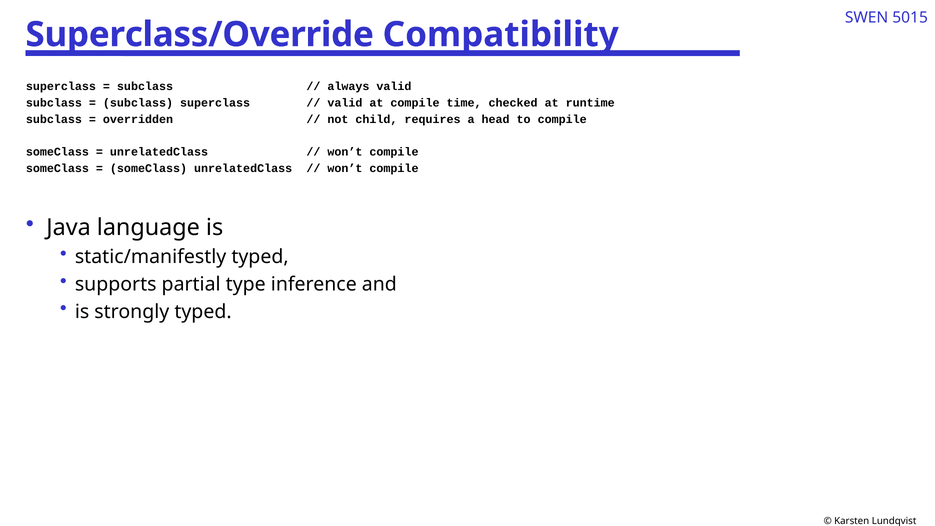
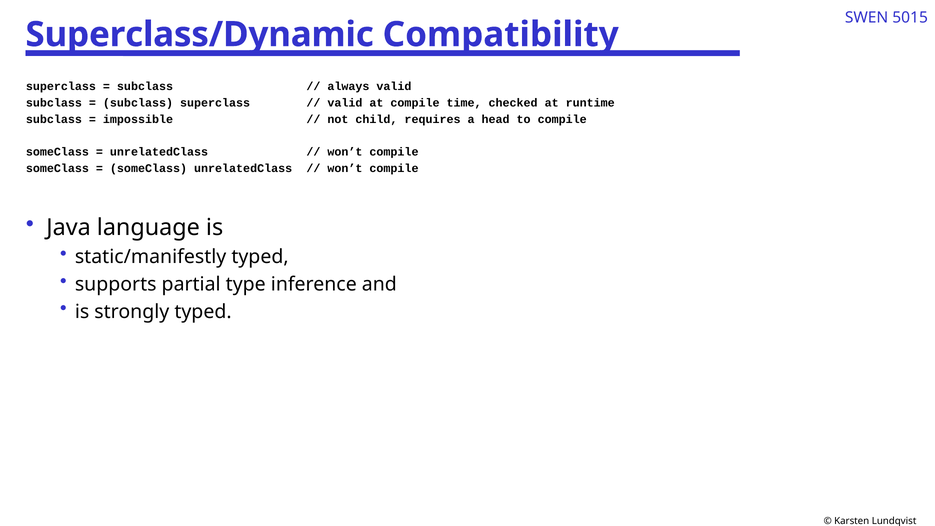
Superclass/Override: Superclass/Override -> Superclass/Dynamic
overridden: overridden -> impossible
